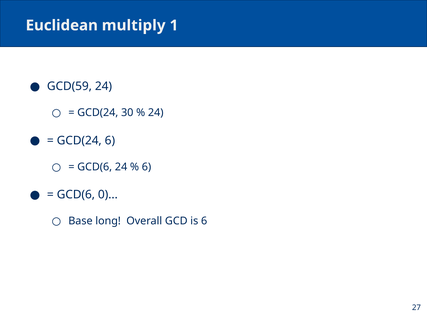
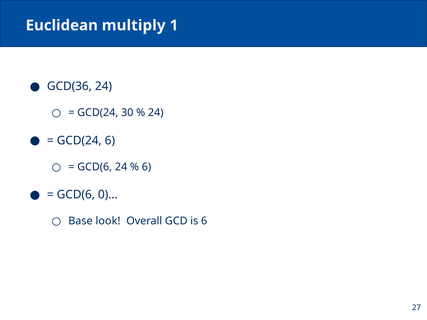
GCD(59: GCD(59 -> GCD(36
long: long -> look
